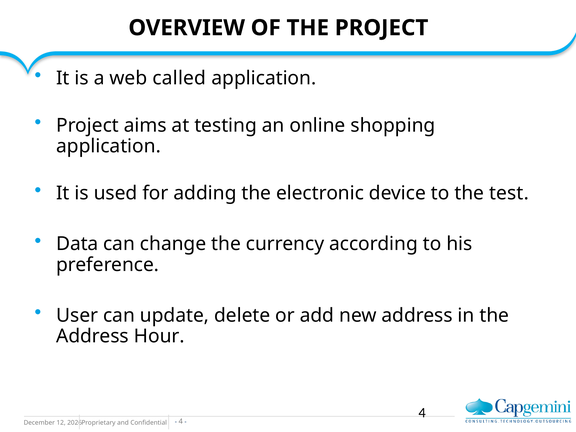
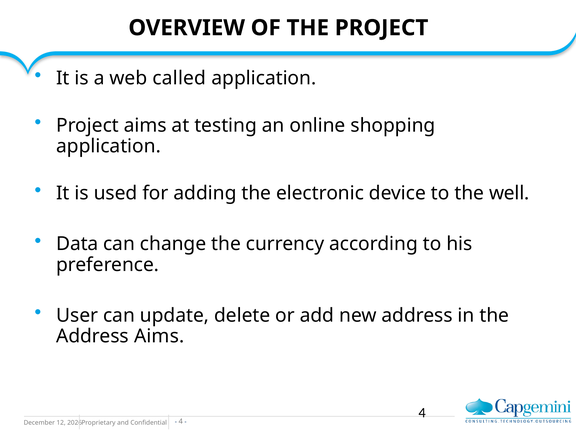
test: test -> well
Address Hour: Hour -> Aims
